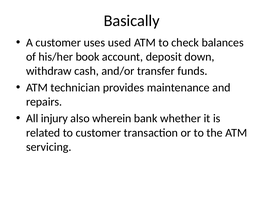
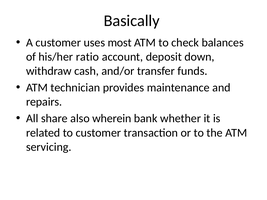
used: used -> most
book: book -> ratio
injury: injury -> share
